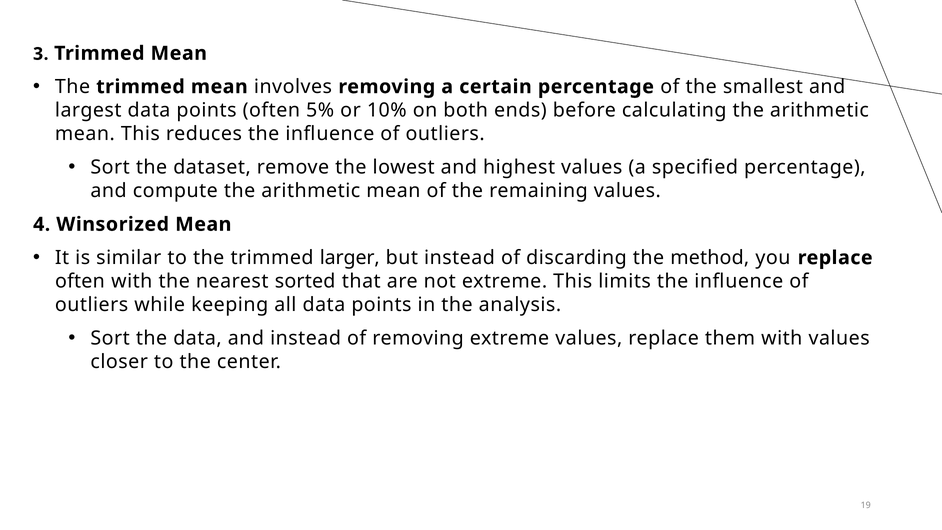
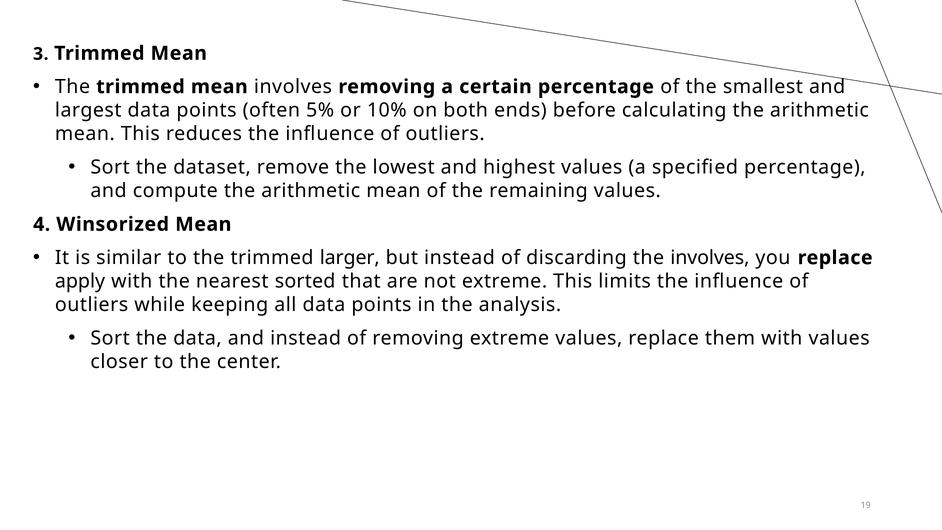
the method: method -> involves
often at (80, 281): often -> apply
